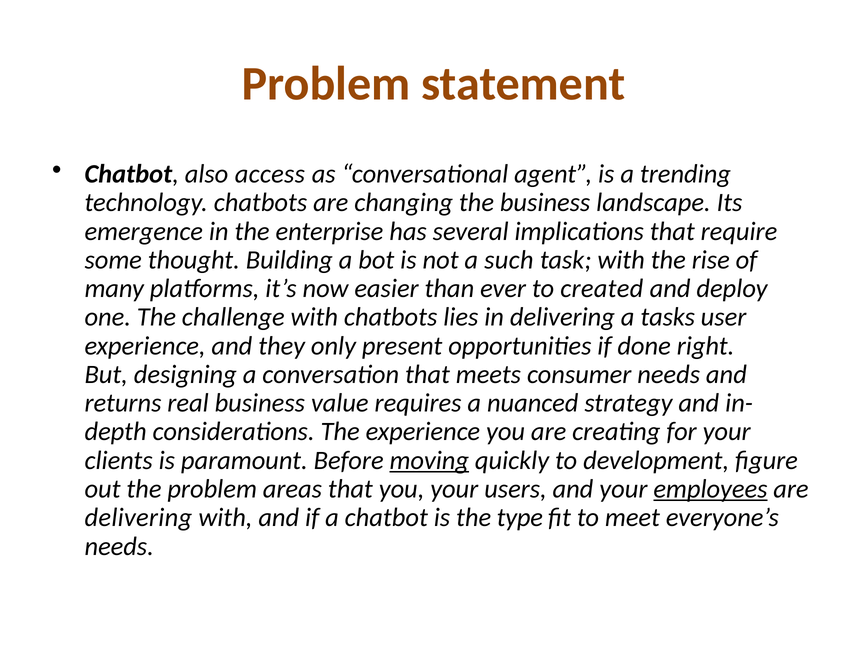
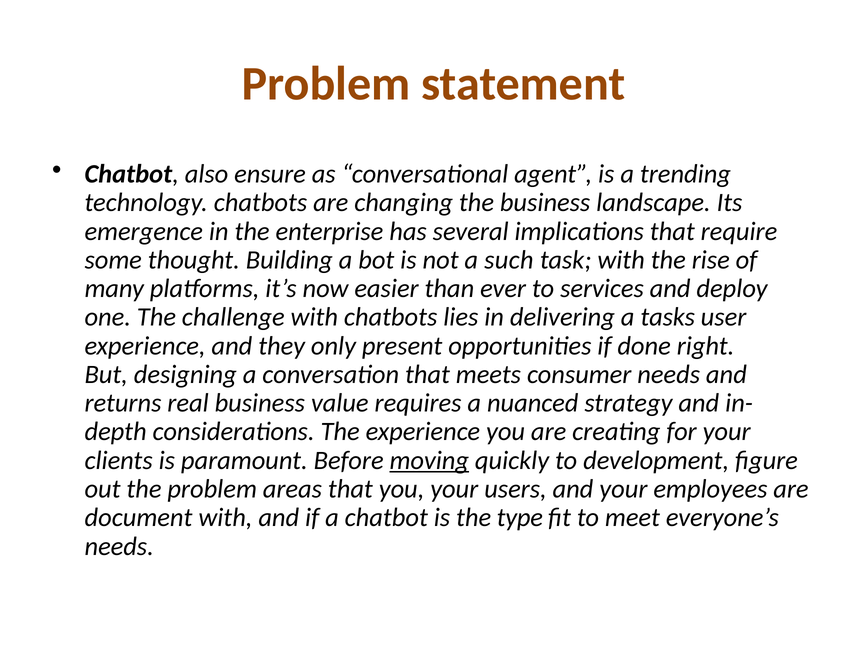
access: access -> ensure
created: created -> services
employees underline: present -> none
delivering at (138, 517): delivering -> document
